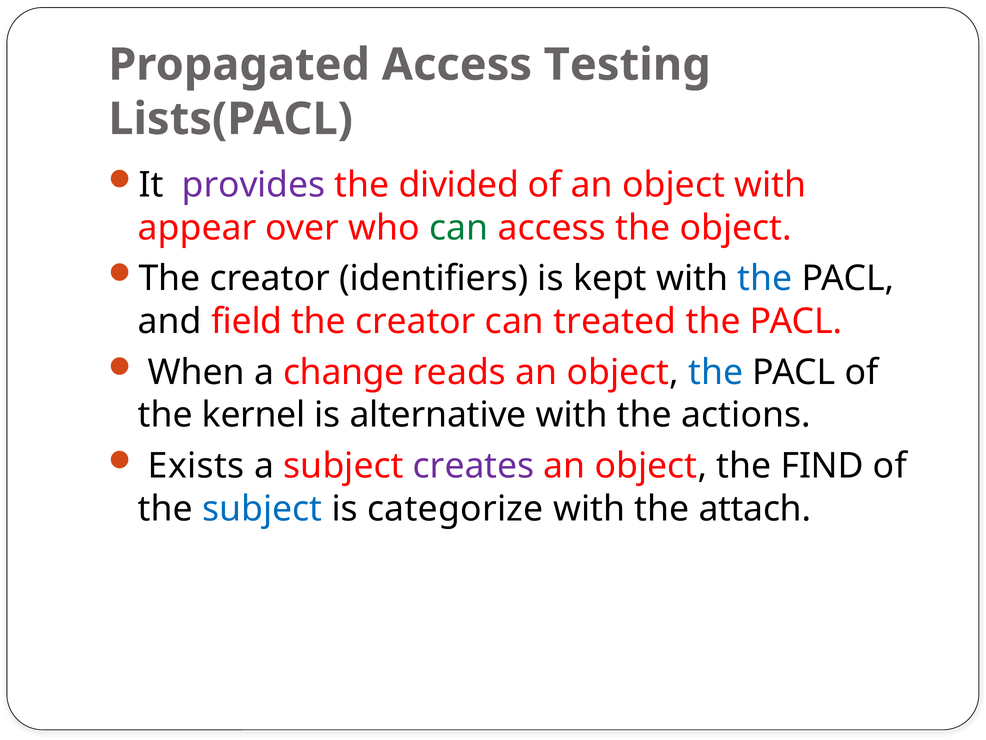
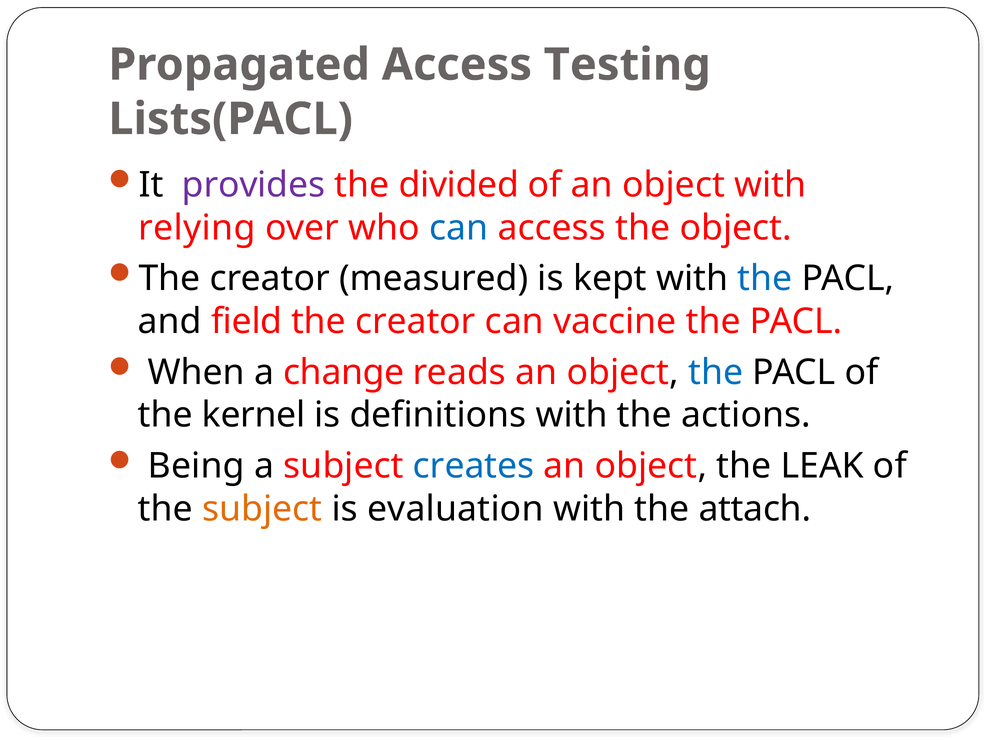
appear: appear -> relying
can at (459, 228) colour: green -> blue
identifiers: identifiers -> measured
treated: treated -> vaccine
alternative: alternative -> definitions
Exists: Exists -> Being
creates colour: purple -> blue
FIND: FIND -> LEAK
subject at (262, 509) colour: blue -> orange
categorize: categorize -> evaluation
